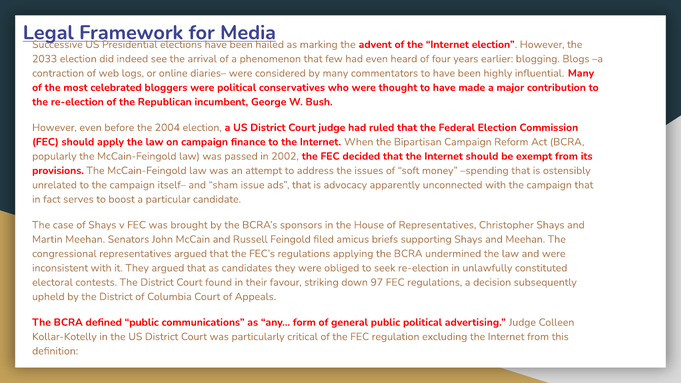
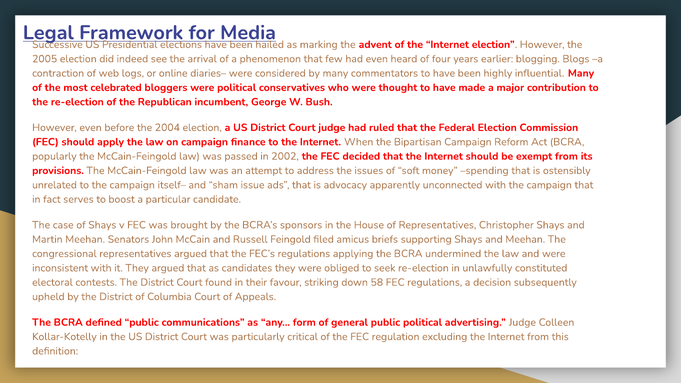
2033: 2033 -> 2005
97: 97 -> 58
